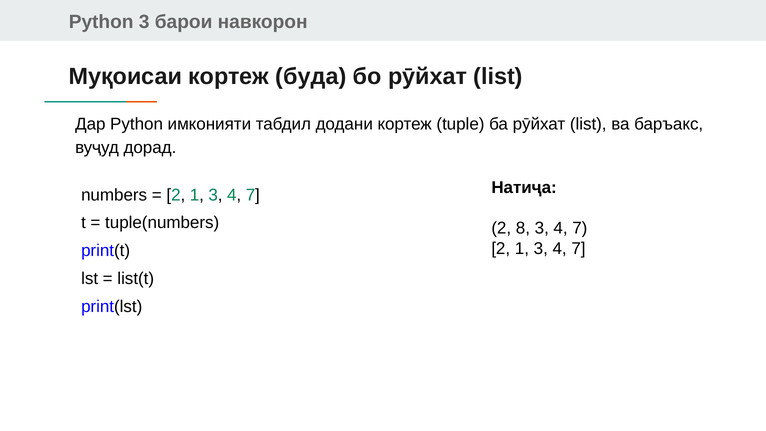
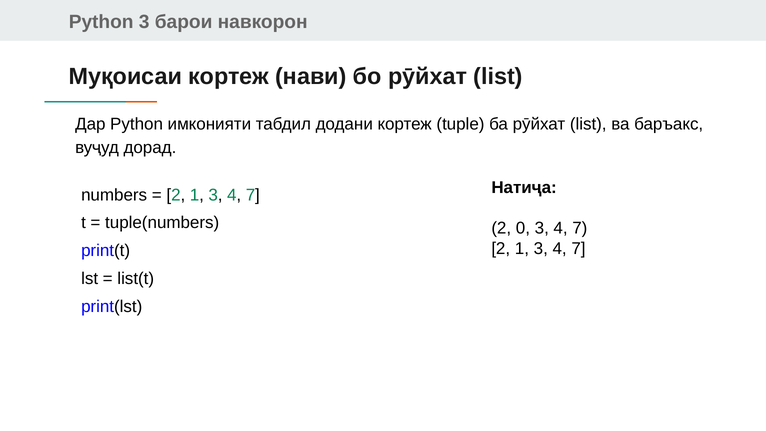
буда: буда -> нави
8: 8 -> 0
